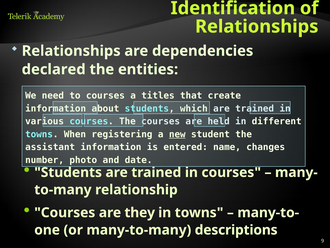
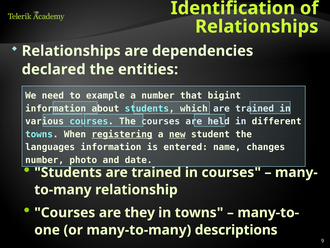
to courses: courses -> example
a titles: titles -> number
create: create -> bigint
registering underline: none -> present
assistant: assistant -> languages
